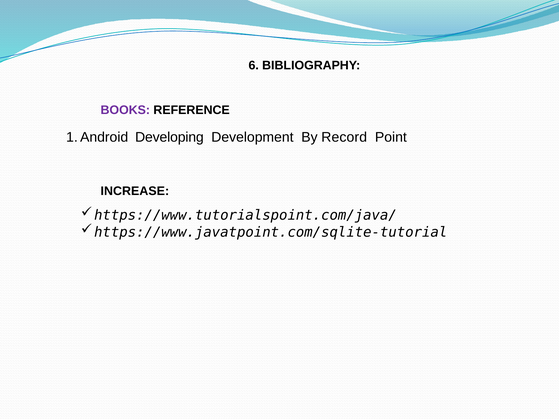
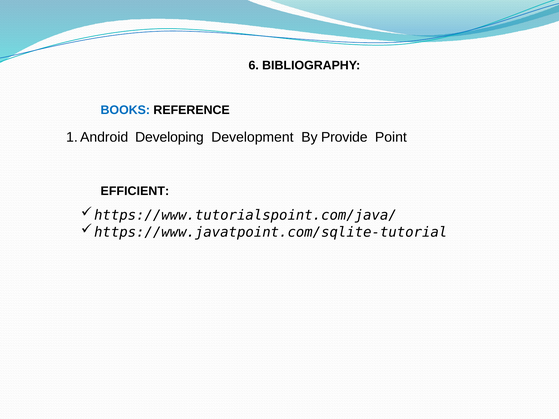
BOOKS colour: purple -> blue
Record: Record -> Provide
INCREASE: INCREASE -> EFFICIENT
